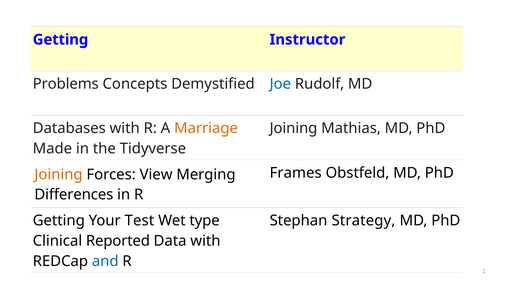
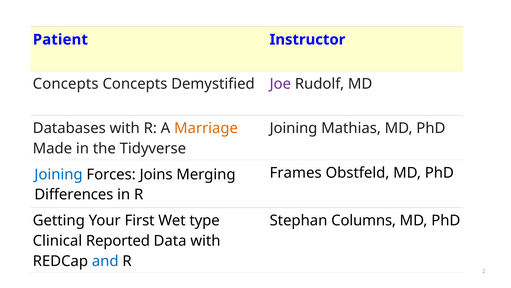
Getting at (60, 40): Getting -> Patient
Problems at (66, 84): Problems -> Concepts
Joe colour: blue -> purple
Joining at (59, 174) colour: orange -> blue
View: View -> Joins
Test: Test -> First
Strategy: Strategy -> Columns
